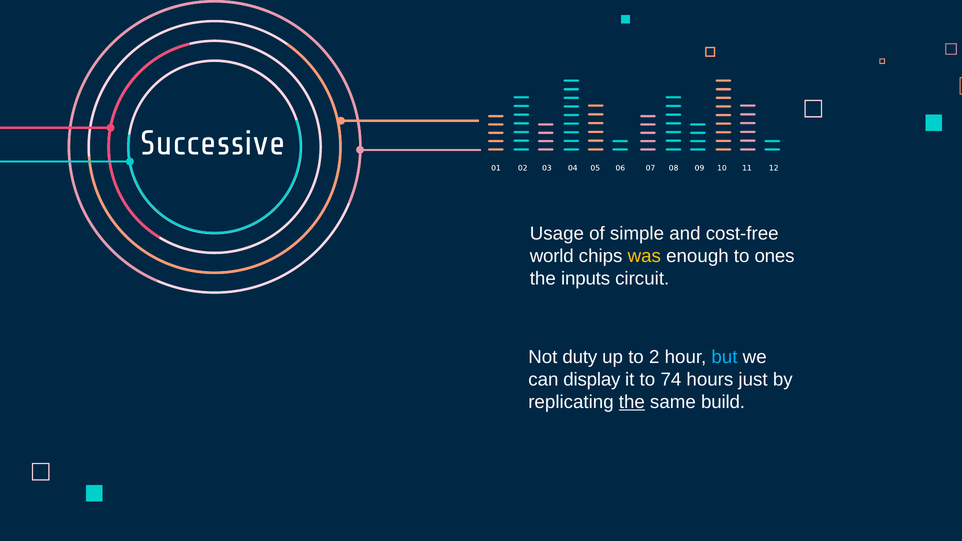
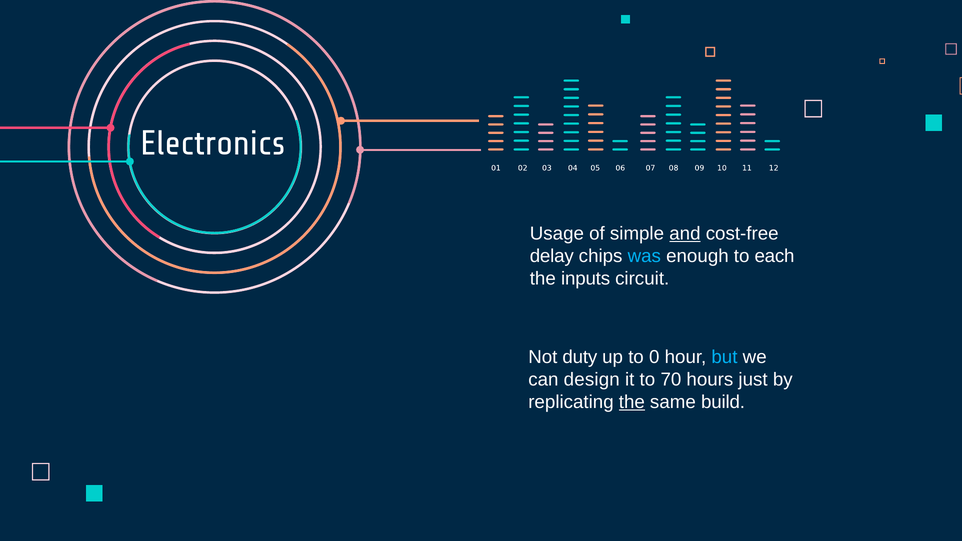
Successive: Successive -> Electronics
and underline: none -> present
world: world -> delay
was colour: yellow -> light blue
ones: ones -> each
2: 2 -> 0
display: display -> design
74: 74 -> 70
